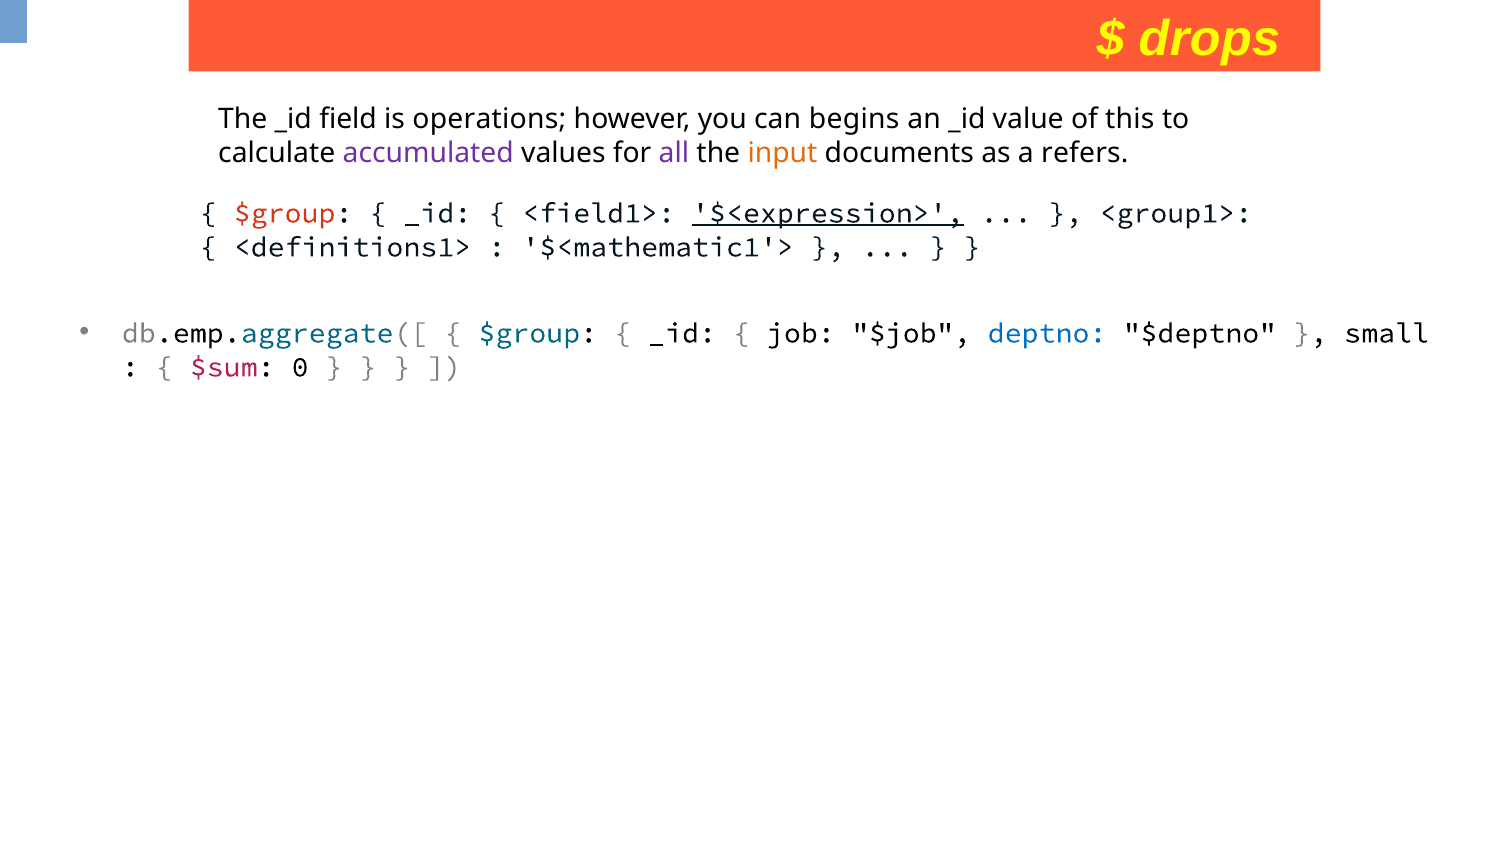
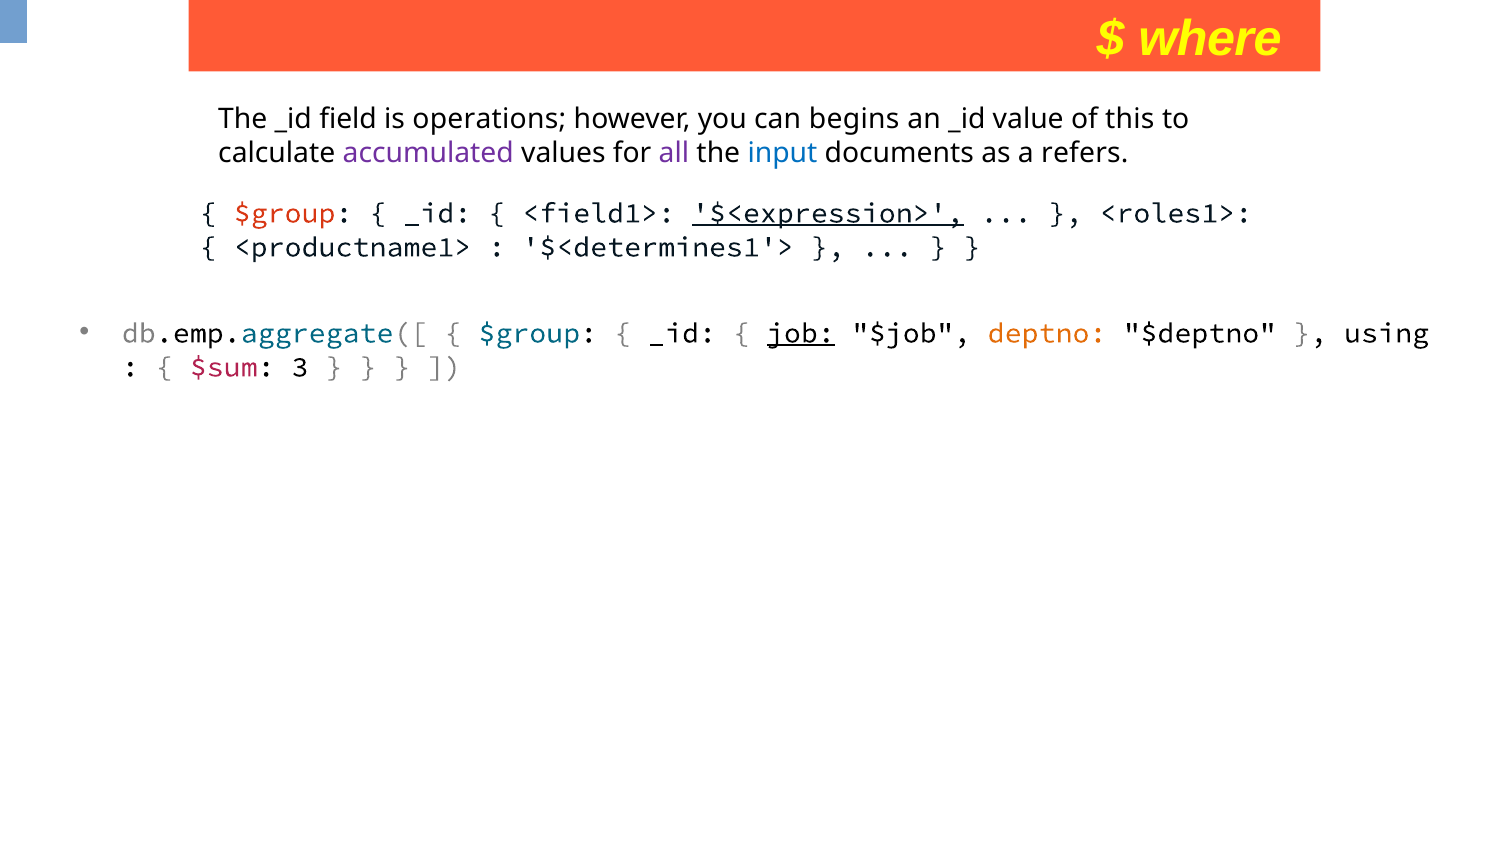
drops: drops -> where
input colour: orange -> blue
<group1>: <group1> -> <roles1>
<definitions1>: <definitions1> -> <productname1>
$<mathematic1'>: $<mathematic1'> -> $<determines1'>
job underline: none -> present
deptno colour: blue -> orange
small: small -> using
0: 0 -> 3
